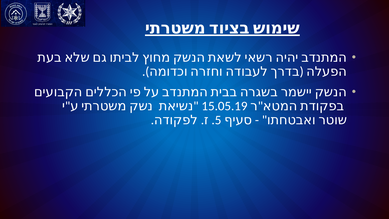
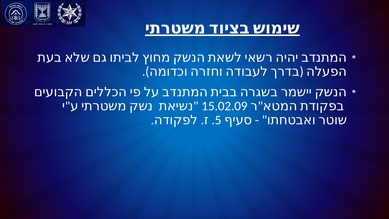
15.05.19: 15.05.19 -> 15.02.09
